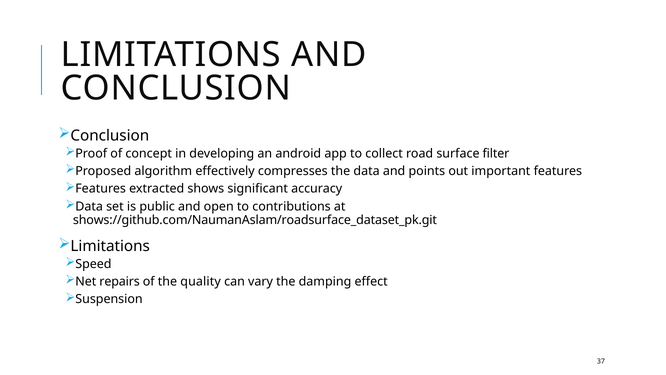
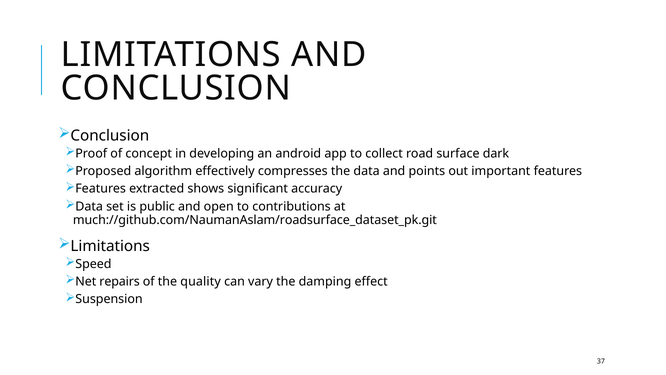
filter: filter -> dark
shows://github.com/NaumanAslam/roadsurface_dataset_pk.git: shows://github.com/NaumanAslam/roadsurface_dataset_pk.git -> much://github.com/NaumanAslam/roadsurface_dataset_pk.git
